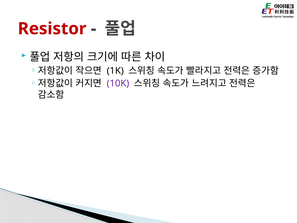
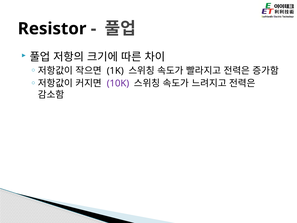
Resistor colour: red -> black
